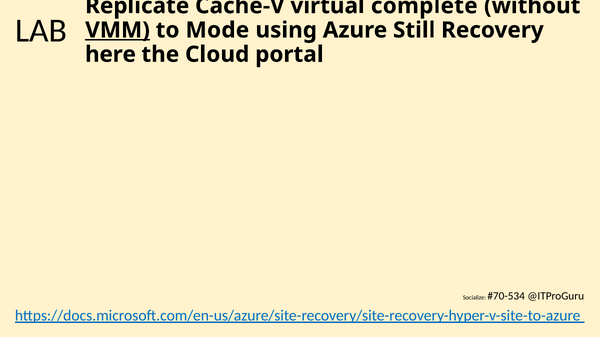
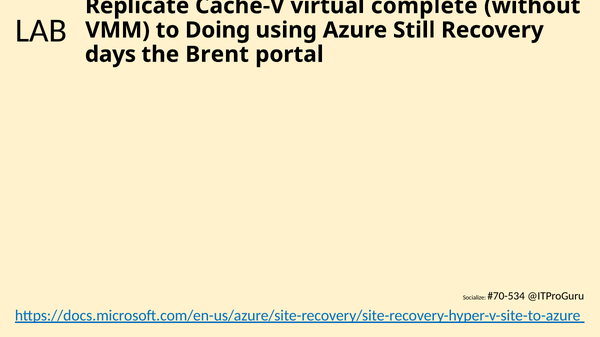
VMM underline: present -> none
Mode: Mode -> Doing
here: here -> days
Cloud: Cloud -> Brent
